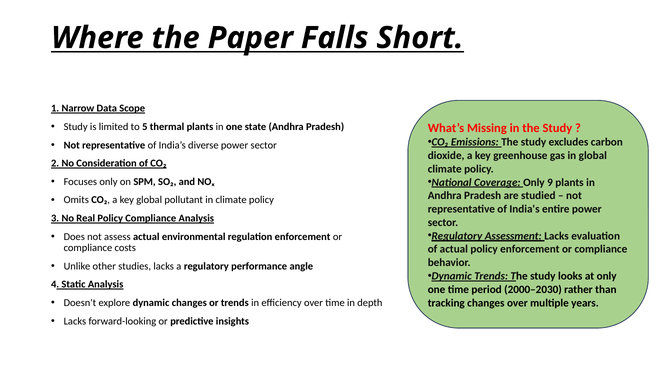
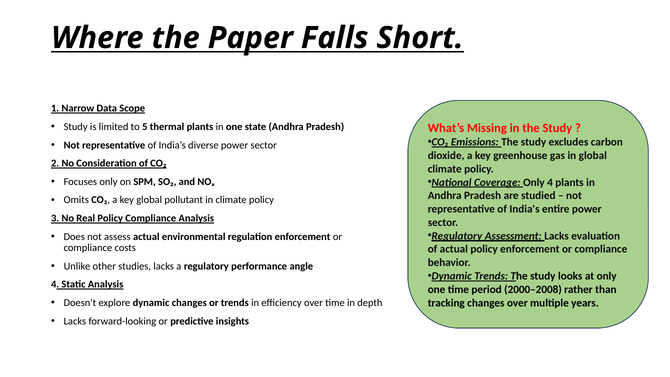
Only 9: 9 -> 4
2000–2030: 2000–2030 -> 2000–2008
